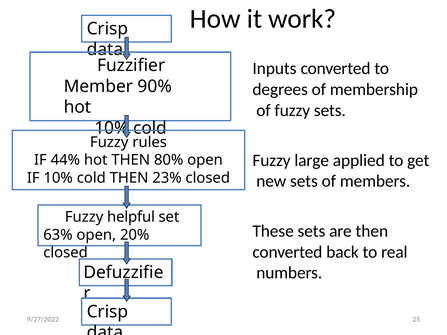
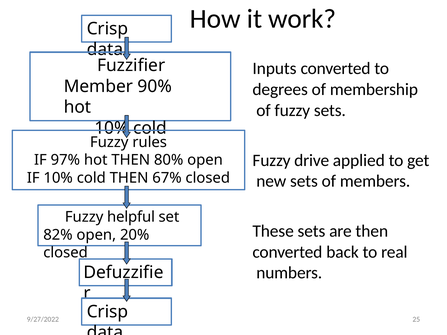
large: large -> drive
44%: 44% -> 97%
23%: 23% -> 67%
63%: 63% -> 82%
